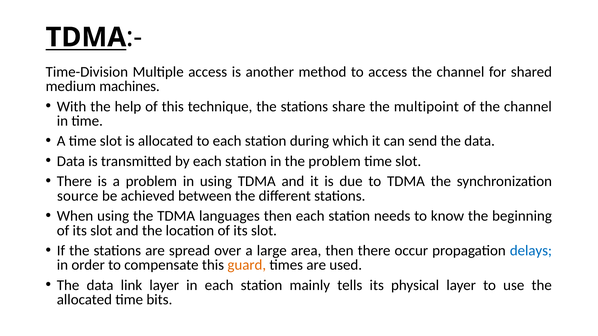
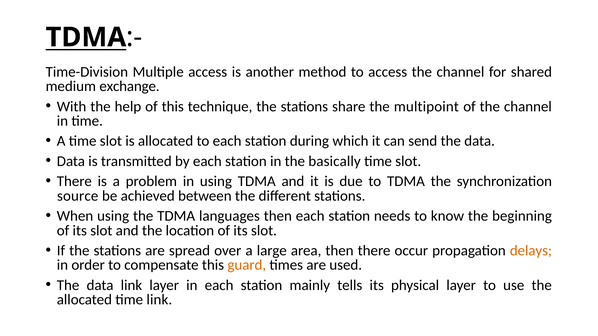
machines: machines -> exchange
the problem: problem -> basically
delays colour: blue -> orange
time bits: bits -> link
